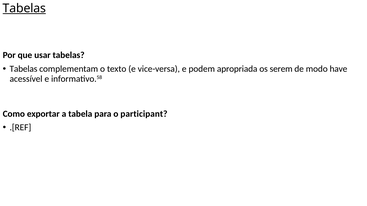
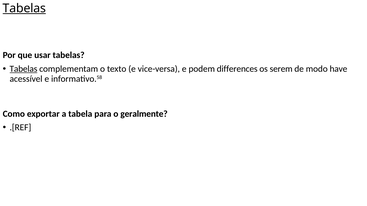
Tabelas at (23, 69) underline: none -> present
apropriada: apropriada -> differences
participant: participant -> geralmente
